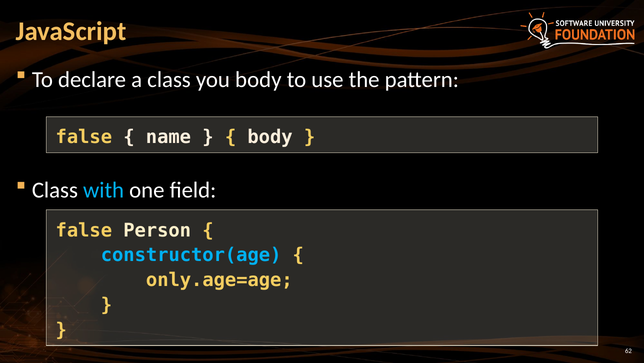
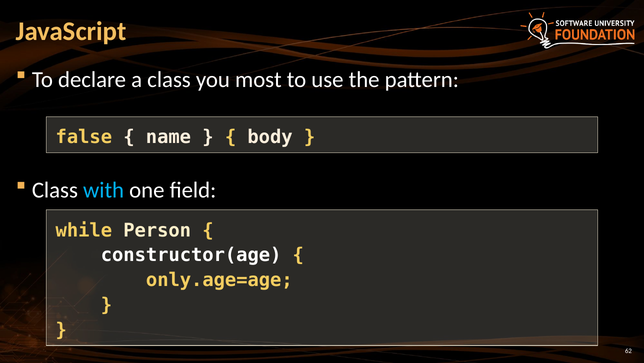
you body: body -> most
false at (84, 230): false -> while
constructor(age colour: light blue -> white
